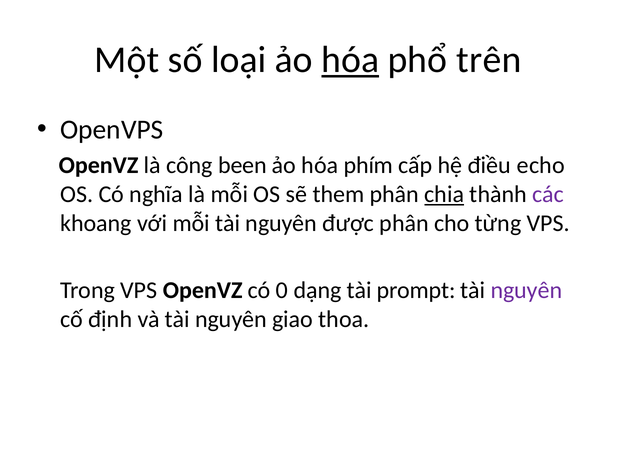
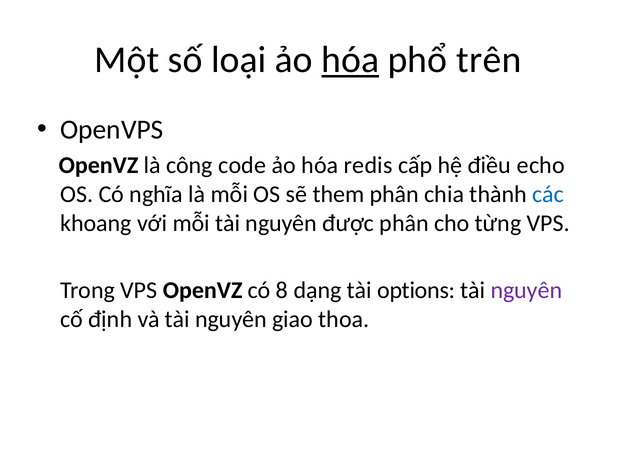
been: been -> code
phím: phím -> redis
chia underline: present -> none
các colour: purple -> blue
0: 0 -> 8
prompt: prompt -> options
